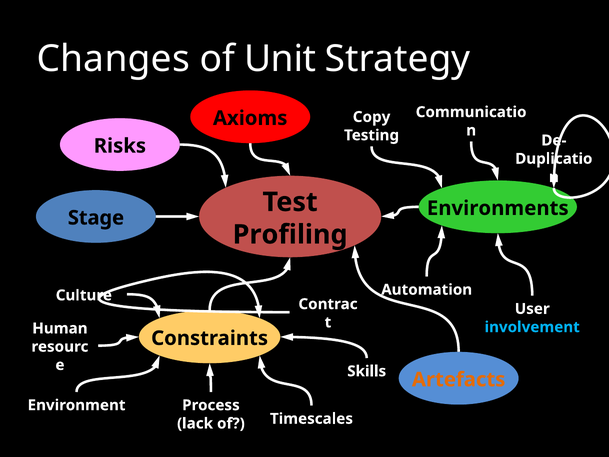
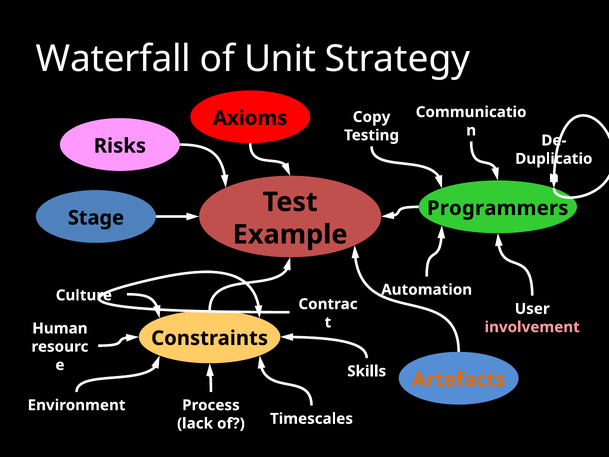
Changes: Changes -> Waterfall
Environments: Environments -> Programmers
Profiling: Profiling -> Example
involvement colour: light blue -> pink
